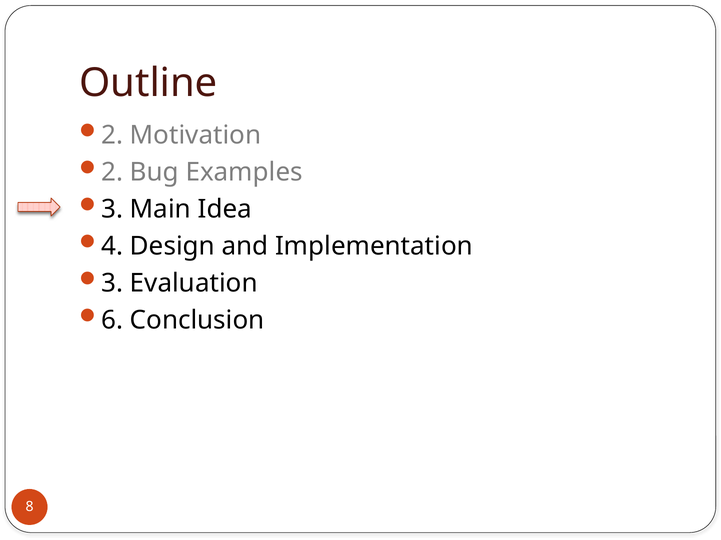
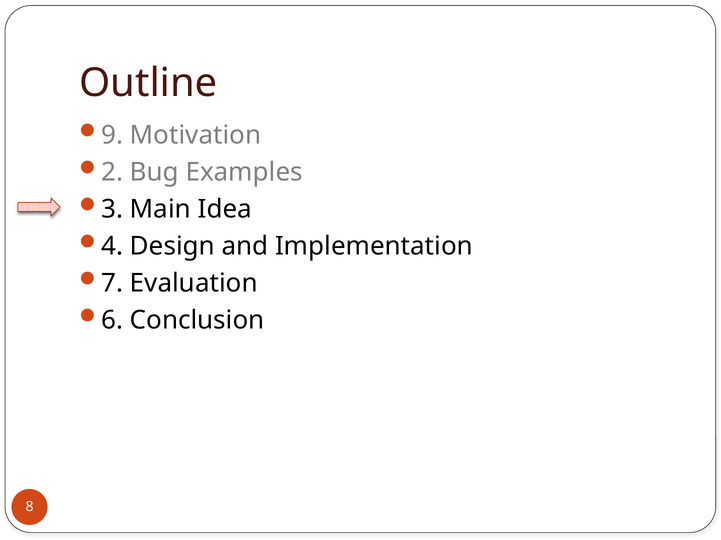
2 at (112, 135): 2 -> 9
3 at (112, 283): 3 -> 7
